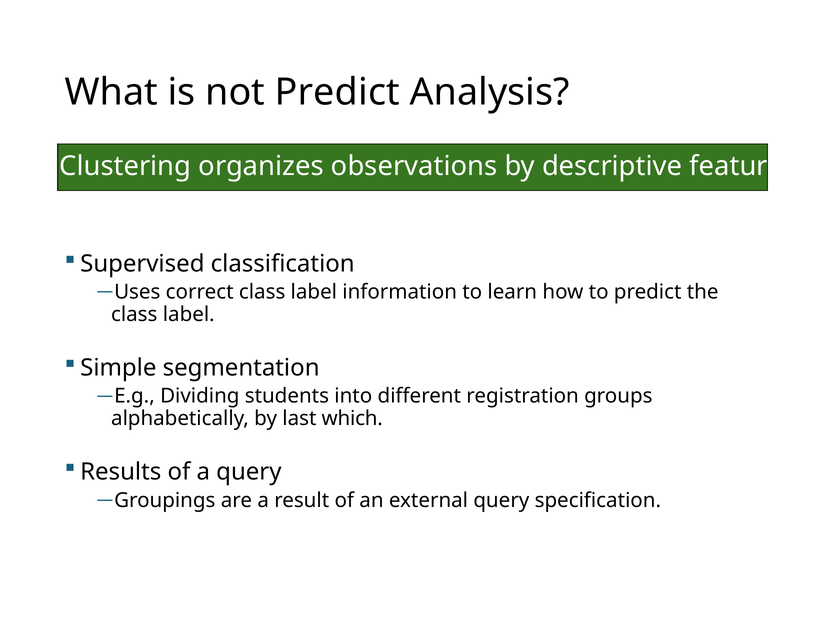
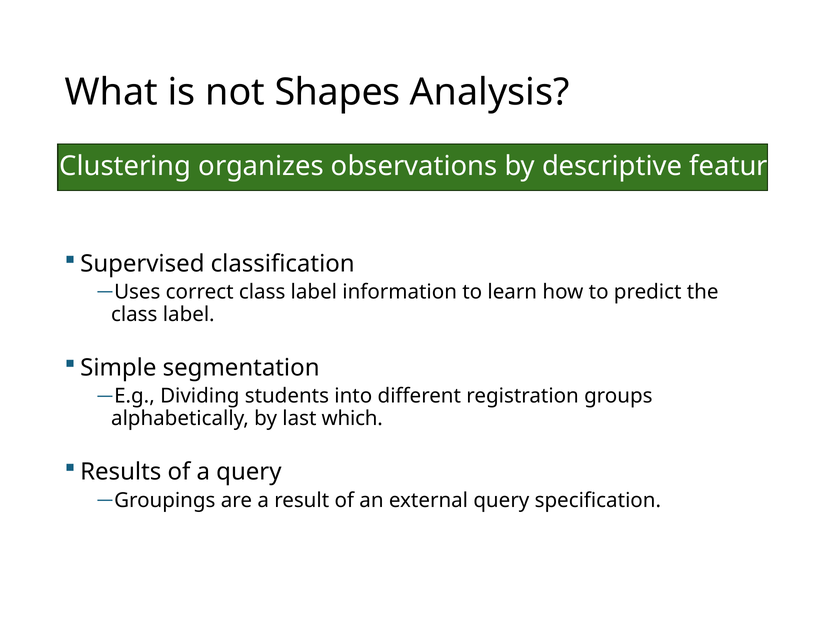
not Predict: Predict -> Shapes
